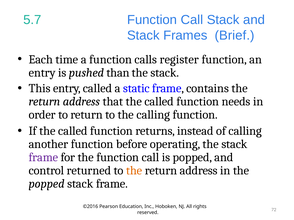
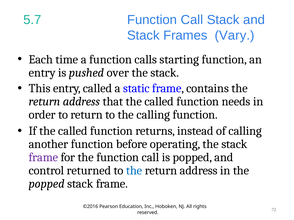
Brief: Brief -> Vary
register: register -> starting
than: than -> over
the at (134, 171) colour: orange -> blue
